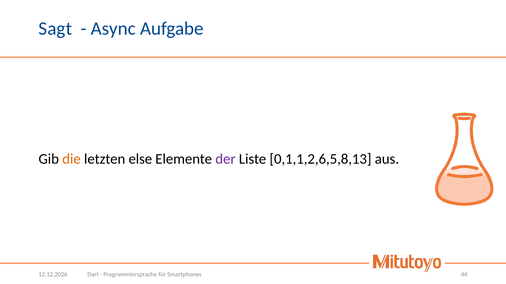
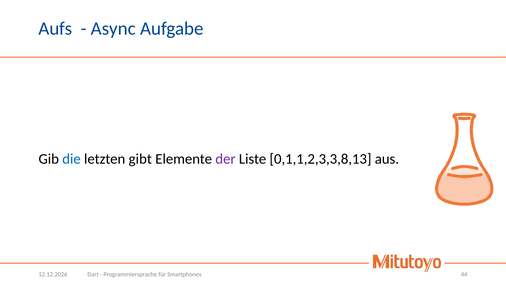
Sagt: Sagt -> Aufs
die colour: orange -> blue
else: else -> gibt
0,1,1,2,6,5,8,13: 0,1,1,2,6,5,8,13 -> 0,1,1,2,3,3,8,13
